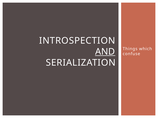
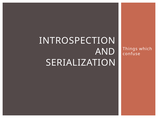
AND underline: present -> none
